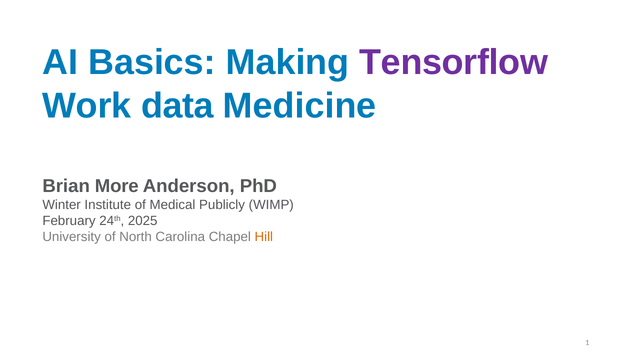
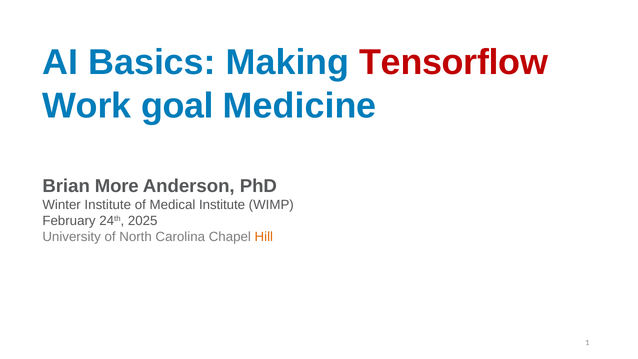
Tensorflow colour: purple -> red
data: data -> goal
Medical Publicly: Publicly -> Institute
